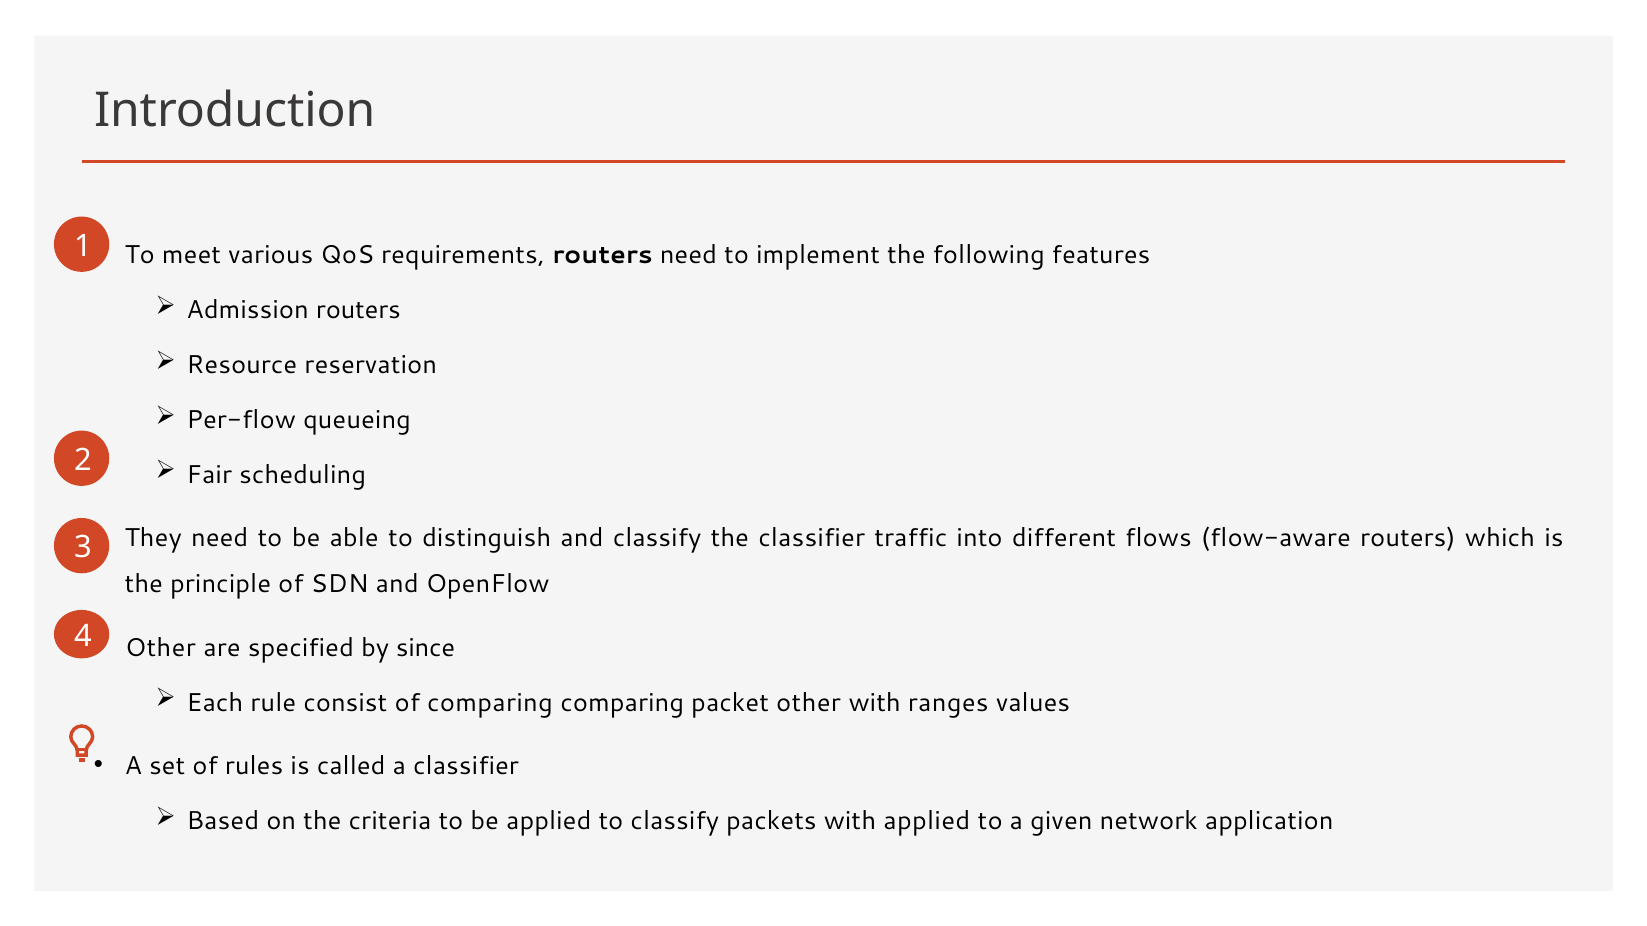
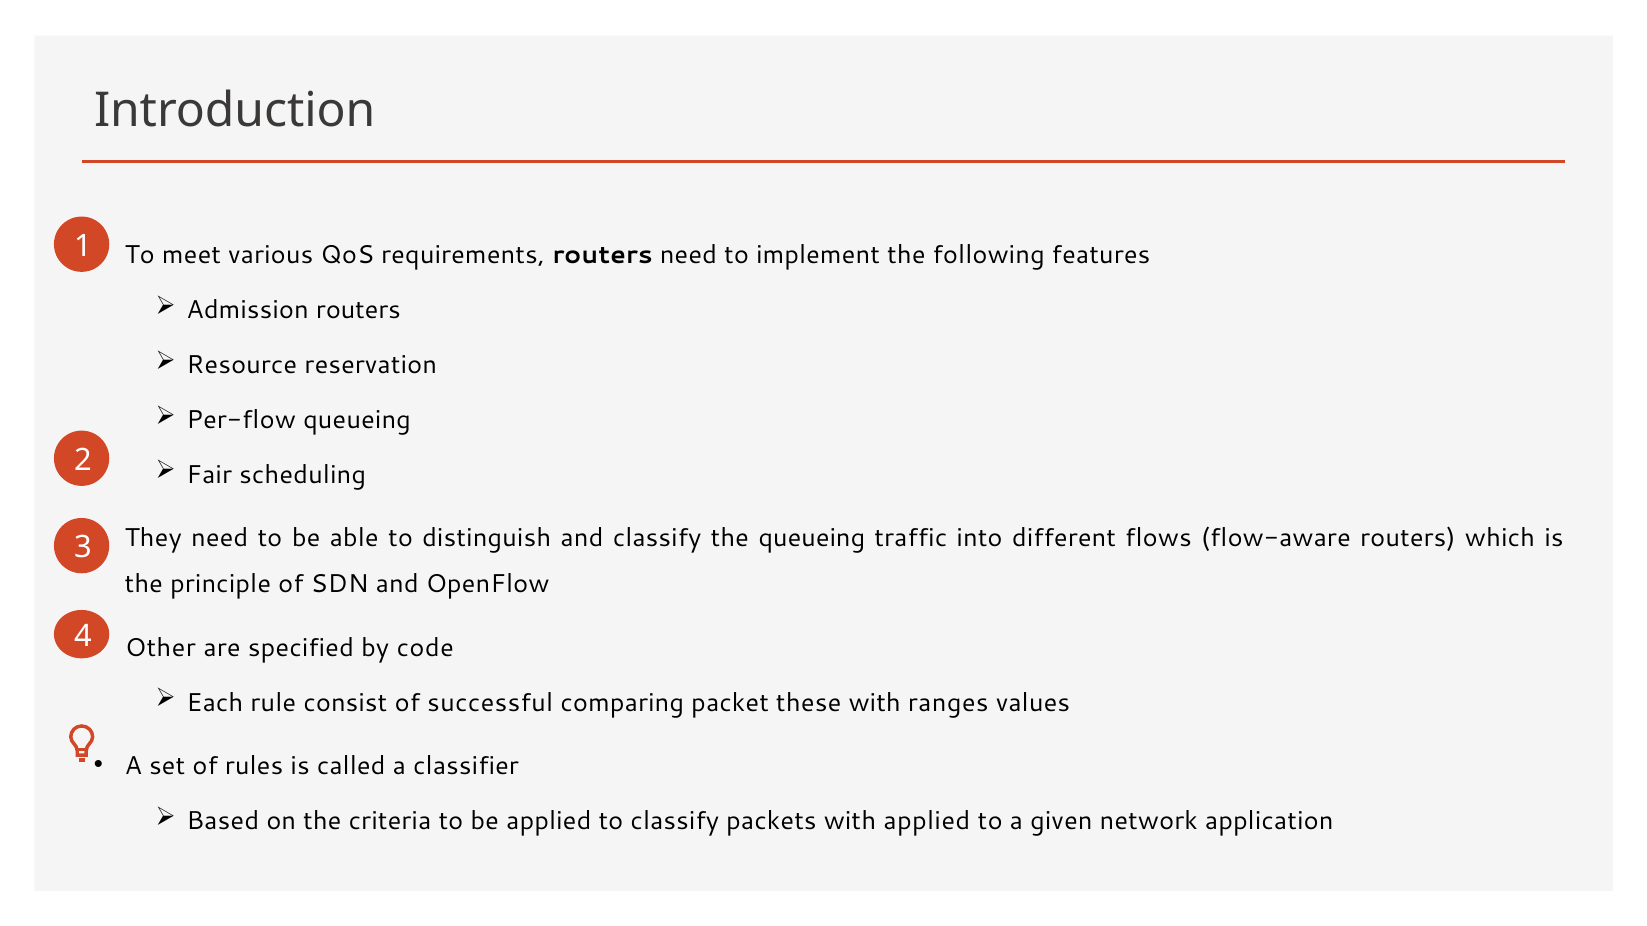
the classifier: classifier -> queueing
since: since -> code
of comparing: comparing -> successful
packet other: other -> these
